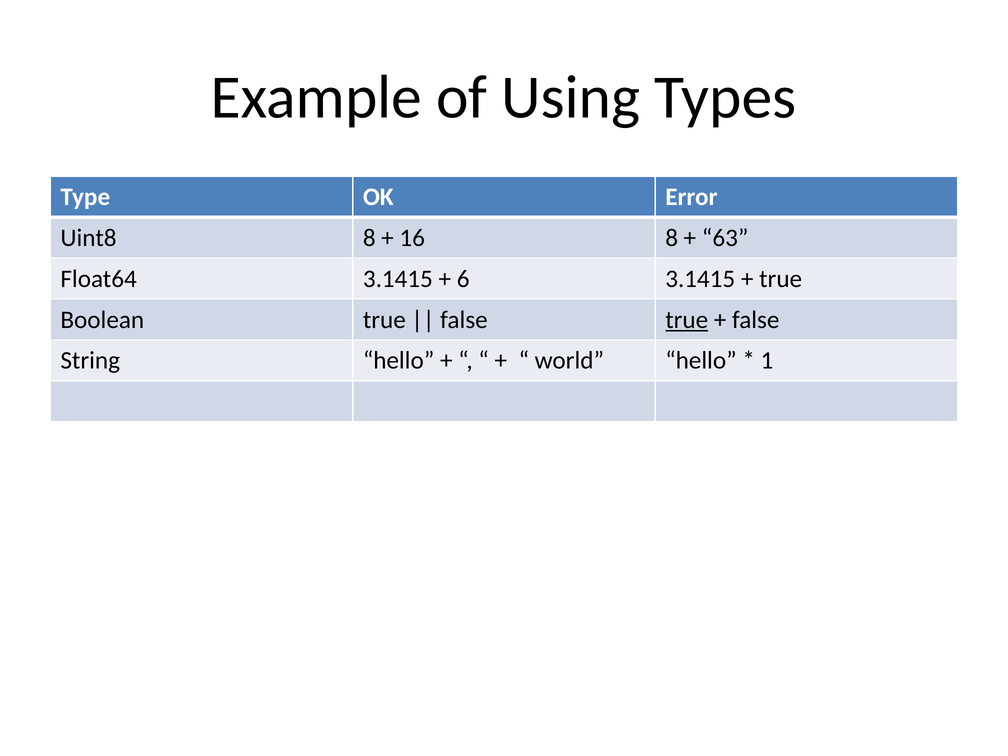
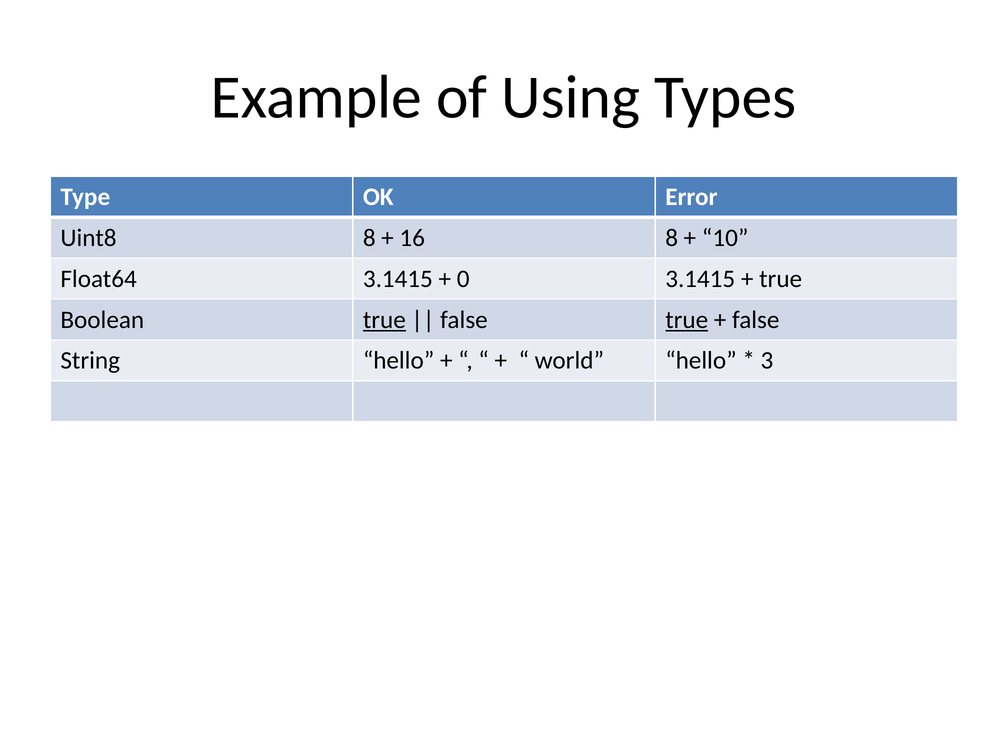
63: 63 -> 10
6: 6 -> 0
true at (384, 320) underline: none -> present
1: 1 -> 3
